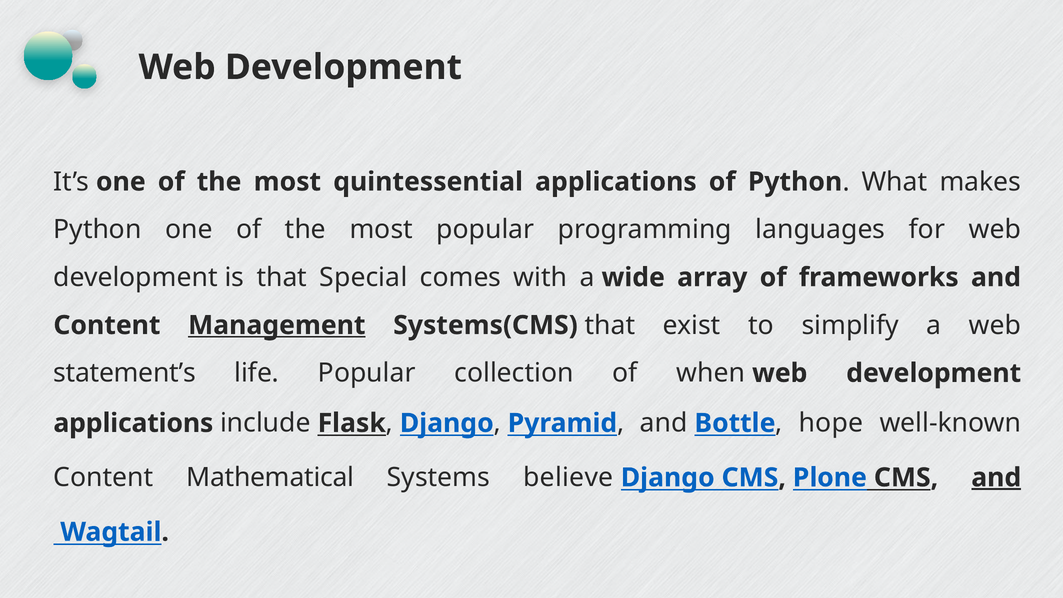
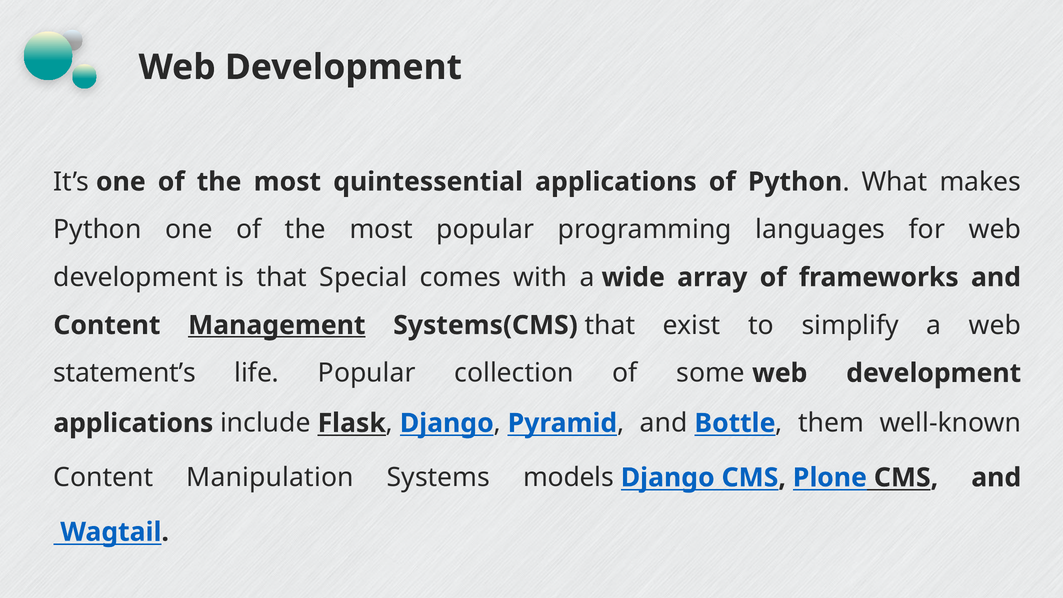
when: when -> some
hope: hope -> them
Mathematical: Mathematical -> Manipulation
believe: believe -> models
and at (996, 478) underline: present -> none
